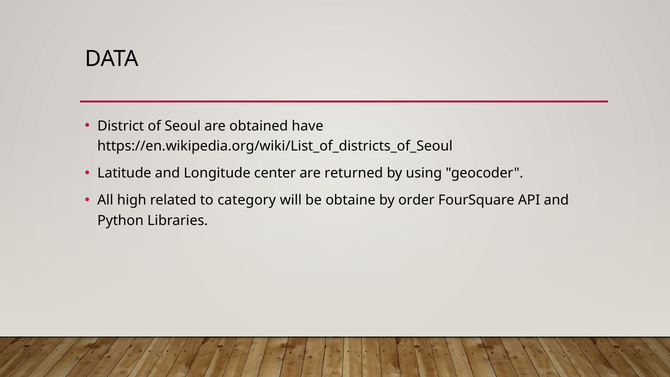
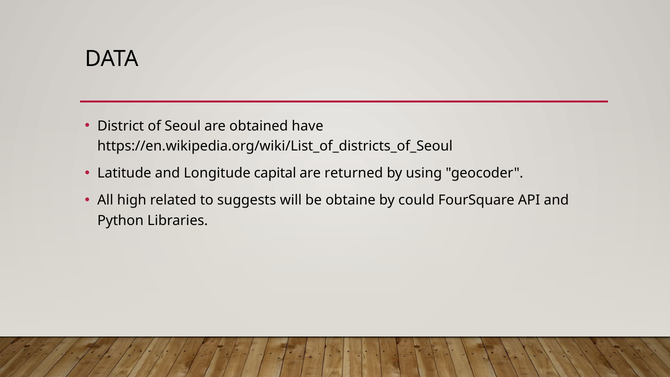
center: center -> capital
category: category -> suggests
order: order -> could
